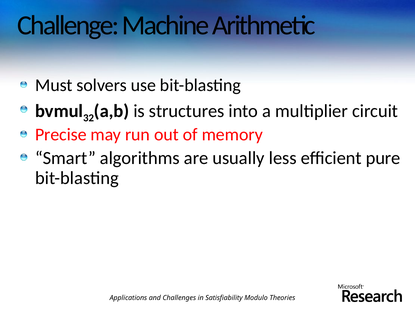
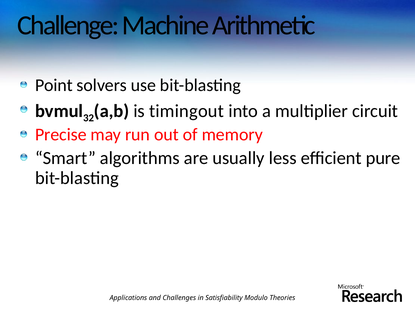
Must: Must -> Point
structures: structures -> timingout
